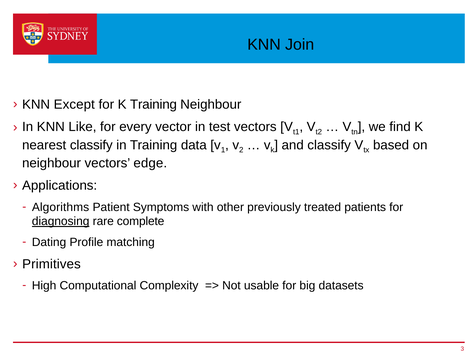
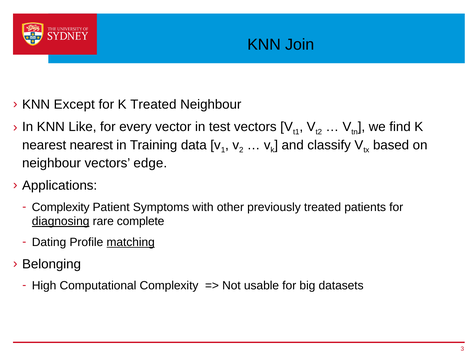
K Training: Training -> Treated
nearest classify: classify -> nearest
Algorithms at (61, 207): Algorithms -> Complexity
matching underline: none -> present
Primitives: Primitives -> Belonging
